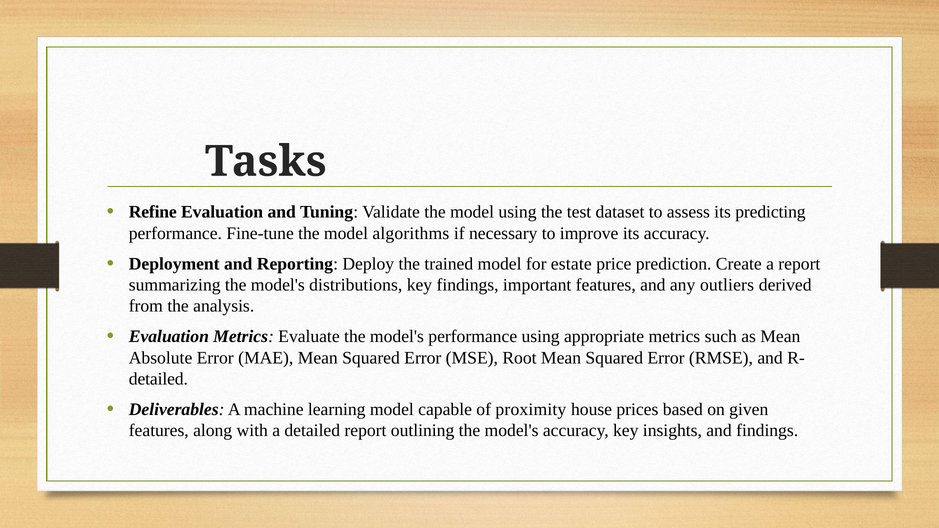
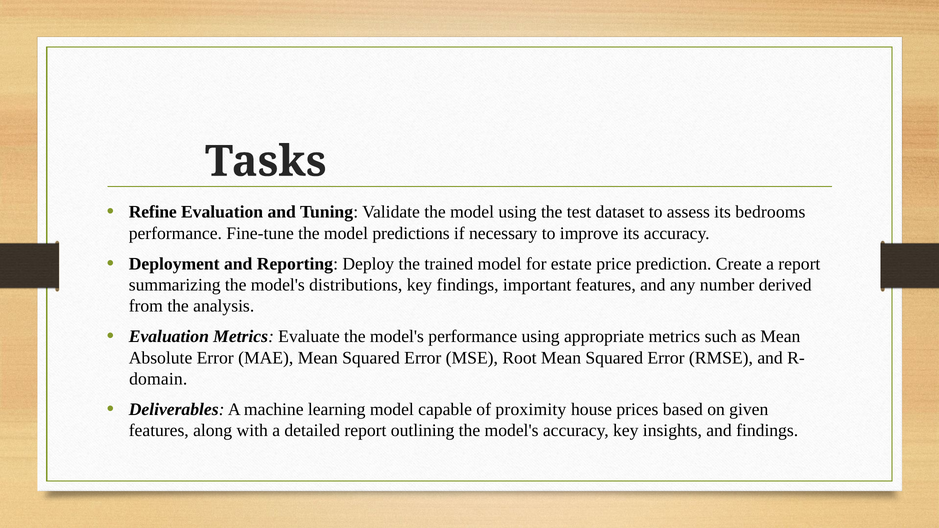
predicting: predicting -> bedrooms
algorithms: algorithms -> predictions
outliers: outliers -> number
detailed at (158, 379): detailed -> domain
